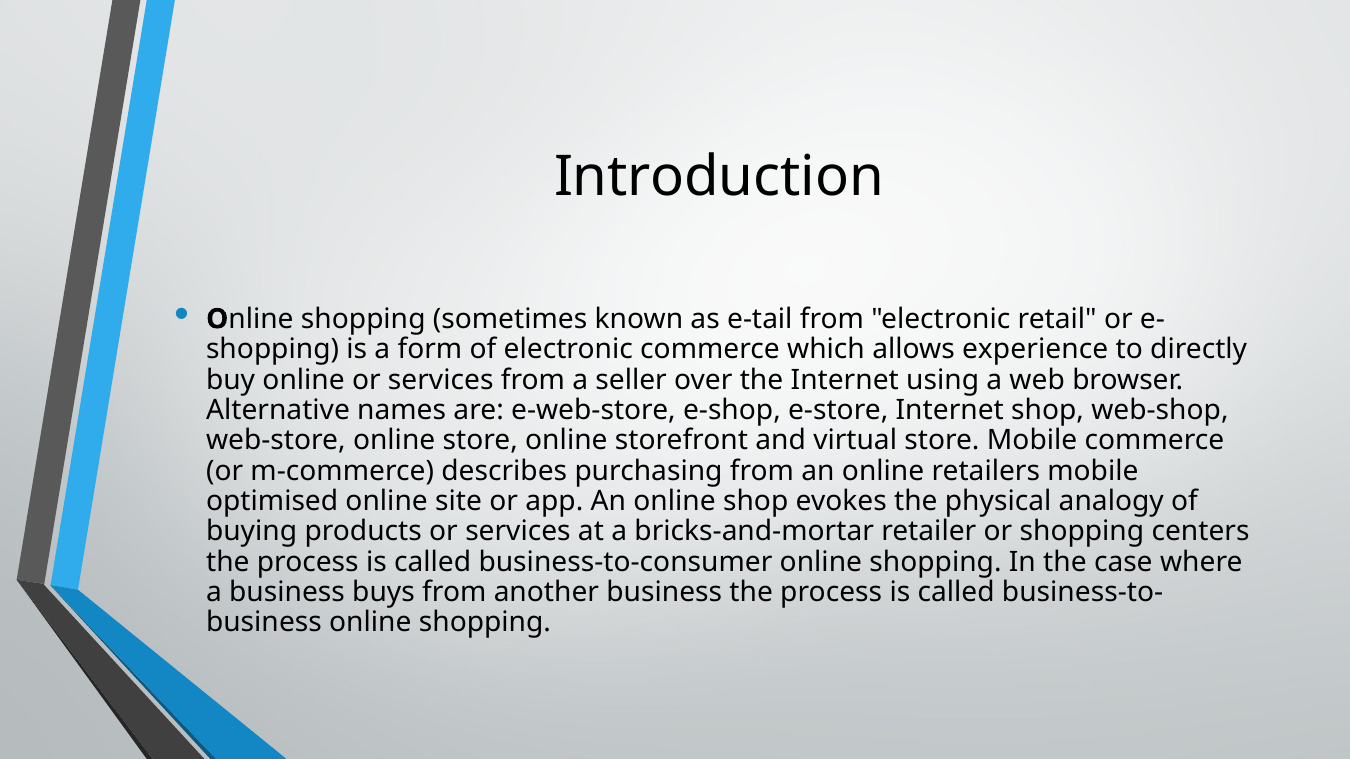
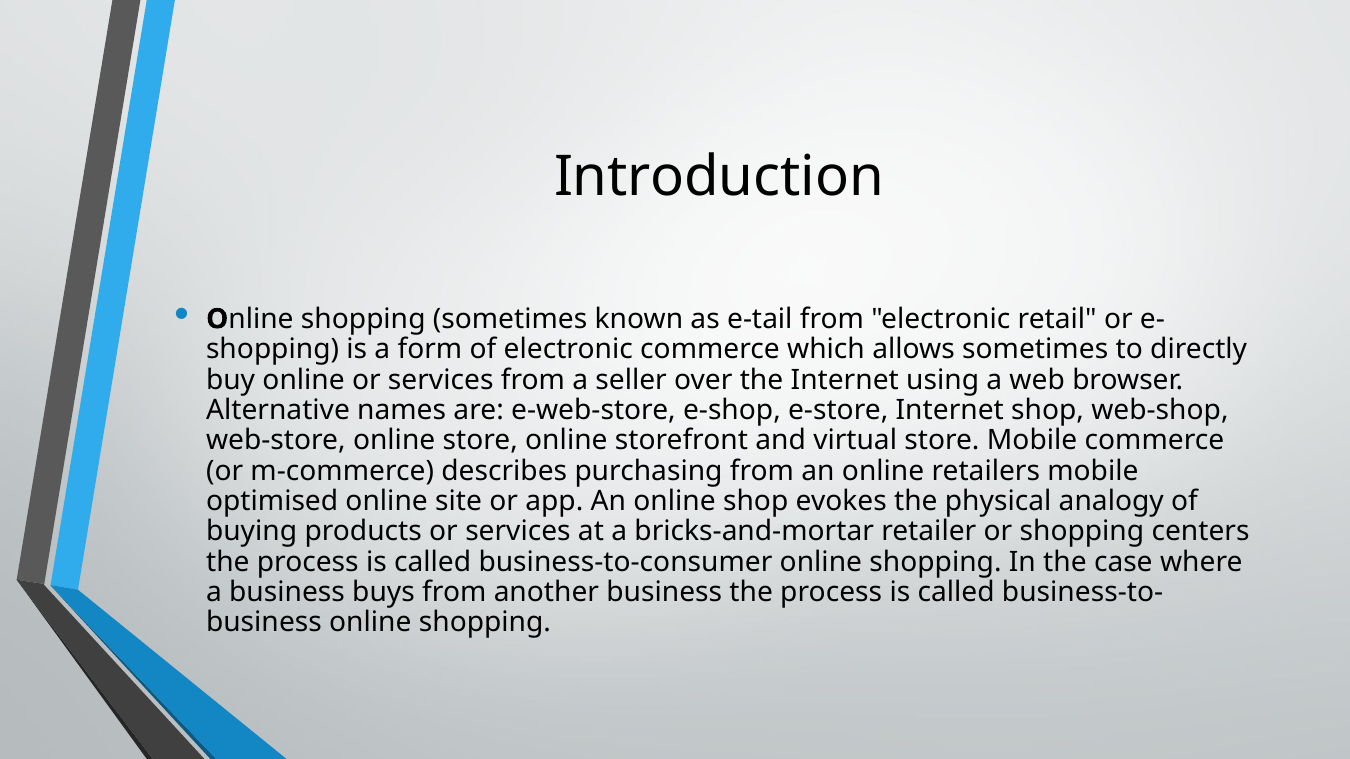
allows experience: experience -> sometimes
